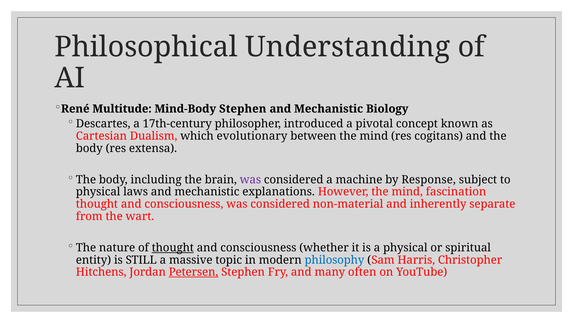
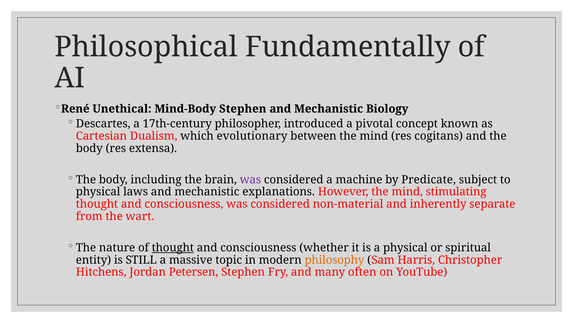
Understanding: Understanding -> Fundamentally
Multitude: Multitude -> Unethical
Response: Response -> Predicate
fascination: fascination -> stimulating
philosophy colour: blue -> orange
Petersen underline: present -> none
